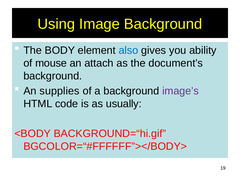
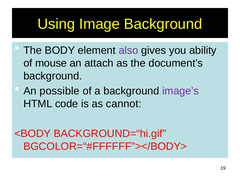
also colour: blue -> purple
supplies: supplies -> possible
usually: usually -> cannot
